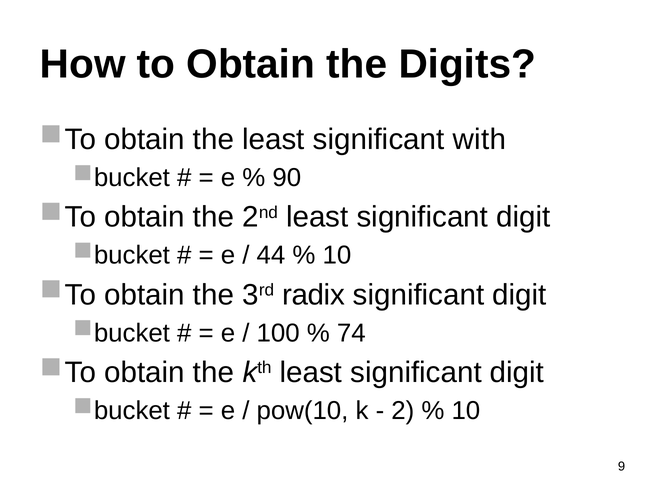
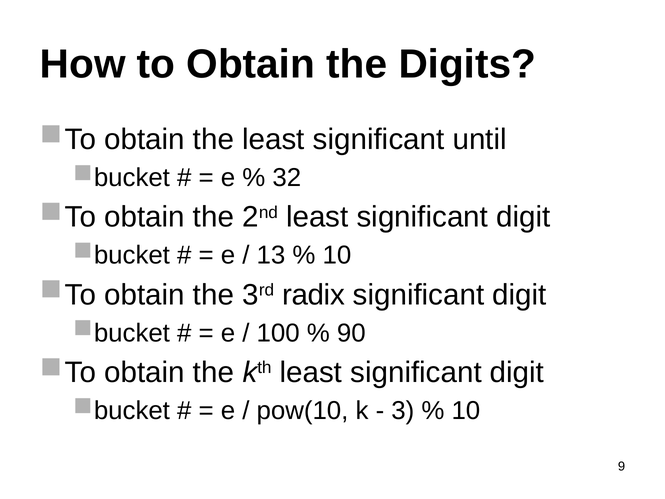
with: with -> until
90: 90 -> 32
44: 44 -> 13
74: 74 -> 90
2: 2 -> 3
